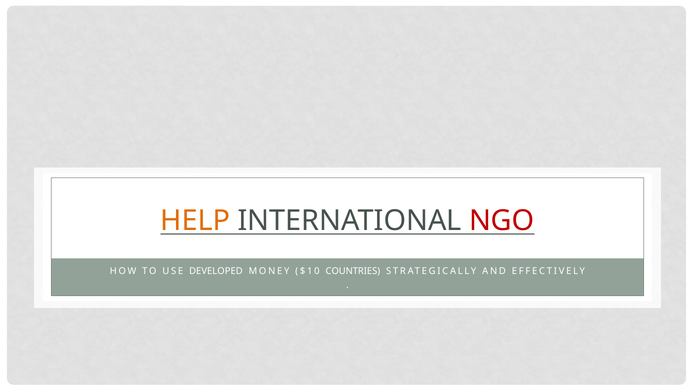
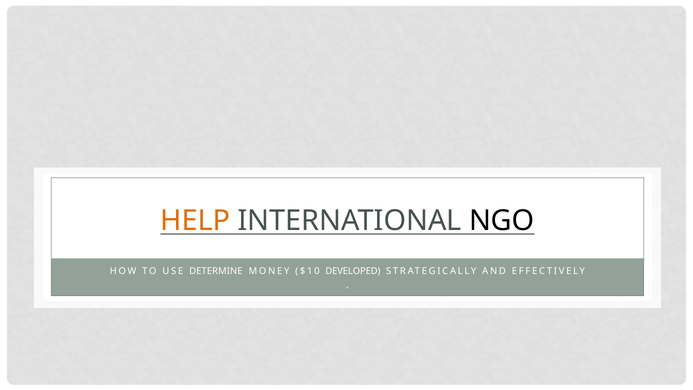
NGO colour: red -> black
DEVELOPED: DEVELOPED -> DETERMINE
COUNTRIES: COUNTRIES -> DEVELOPED
